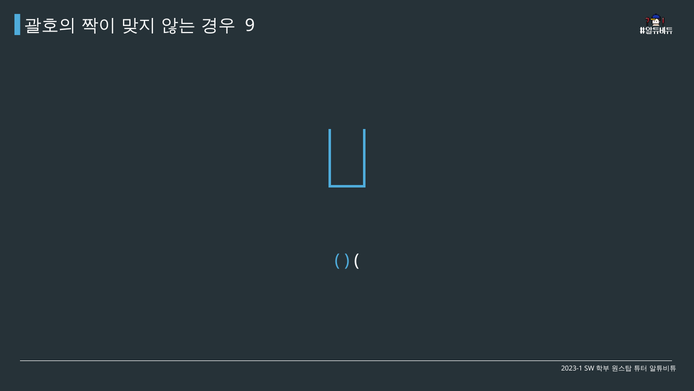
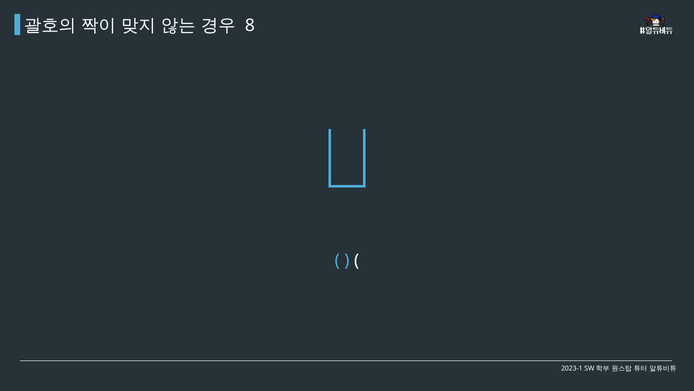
9: 9 -> 8
